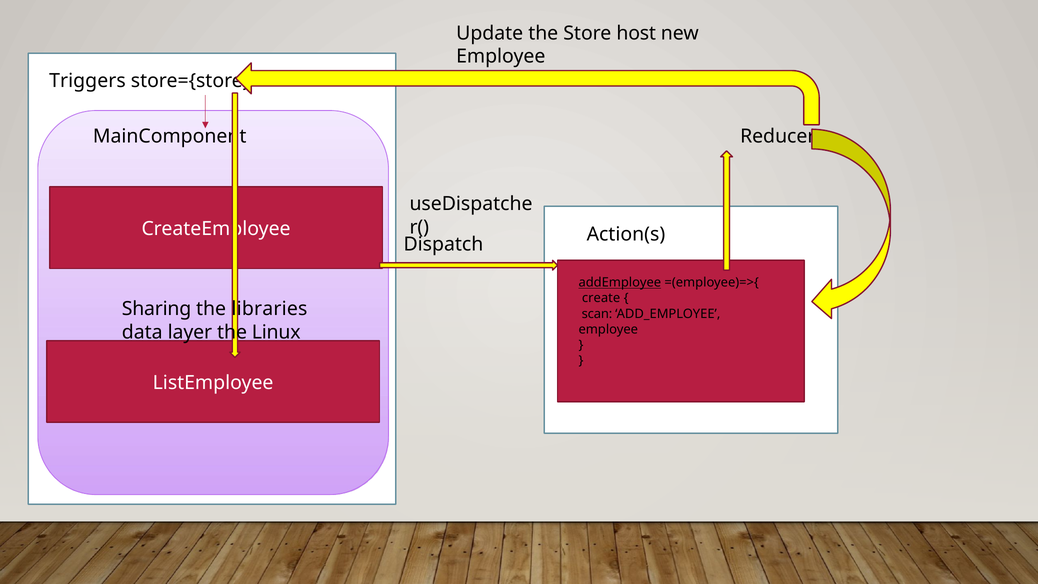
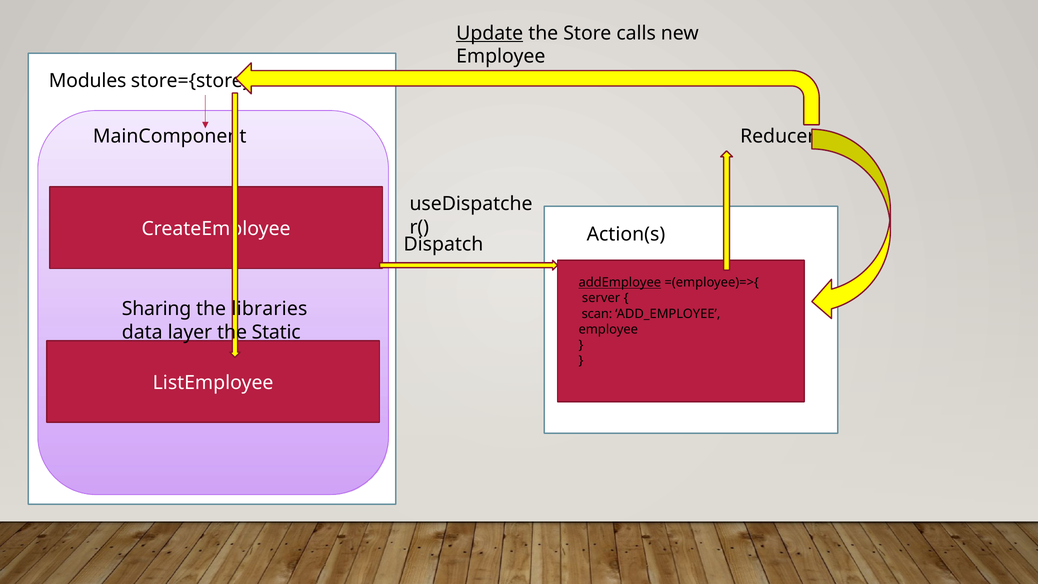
Update underline: none -> present
host: host -> calls
Triggers: Triggers -> Modules
create: create -> server
Linux: Linux -> Static
